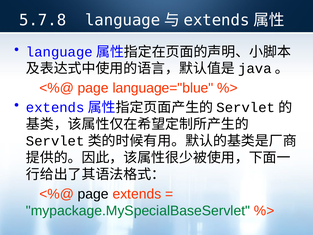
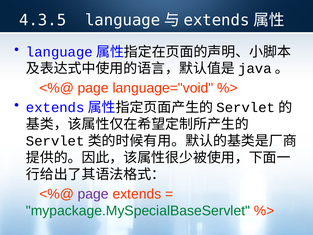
5.7.8: 5.7.8 -> 4.3.5
language="blue: language="blue -> language="void
page at (93, 194) colour: black -> purple
